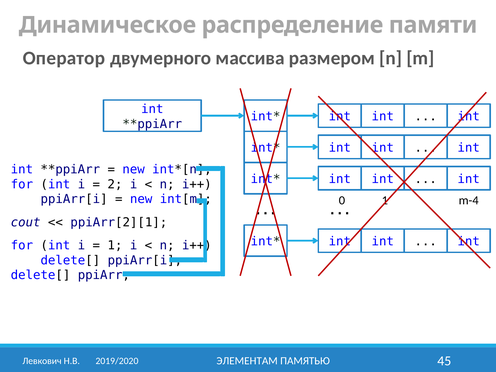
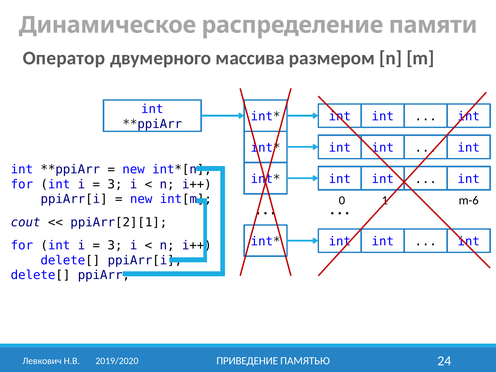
2 at (115, 184): 2 -> 3
m-4: m-4 -> m-6
1 at (115, 245): 1 -> 3
ЭЛЕМЕНТАМ: ЭЛЕМЕНТАМ -> ПРИВЕДЕНИЕ
45: 45 -> 24
